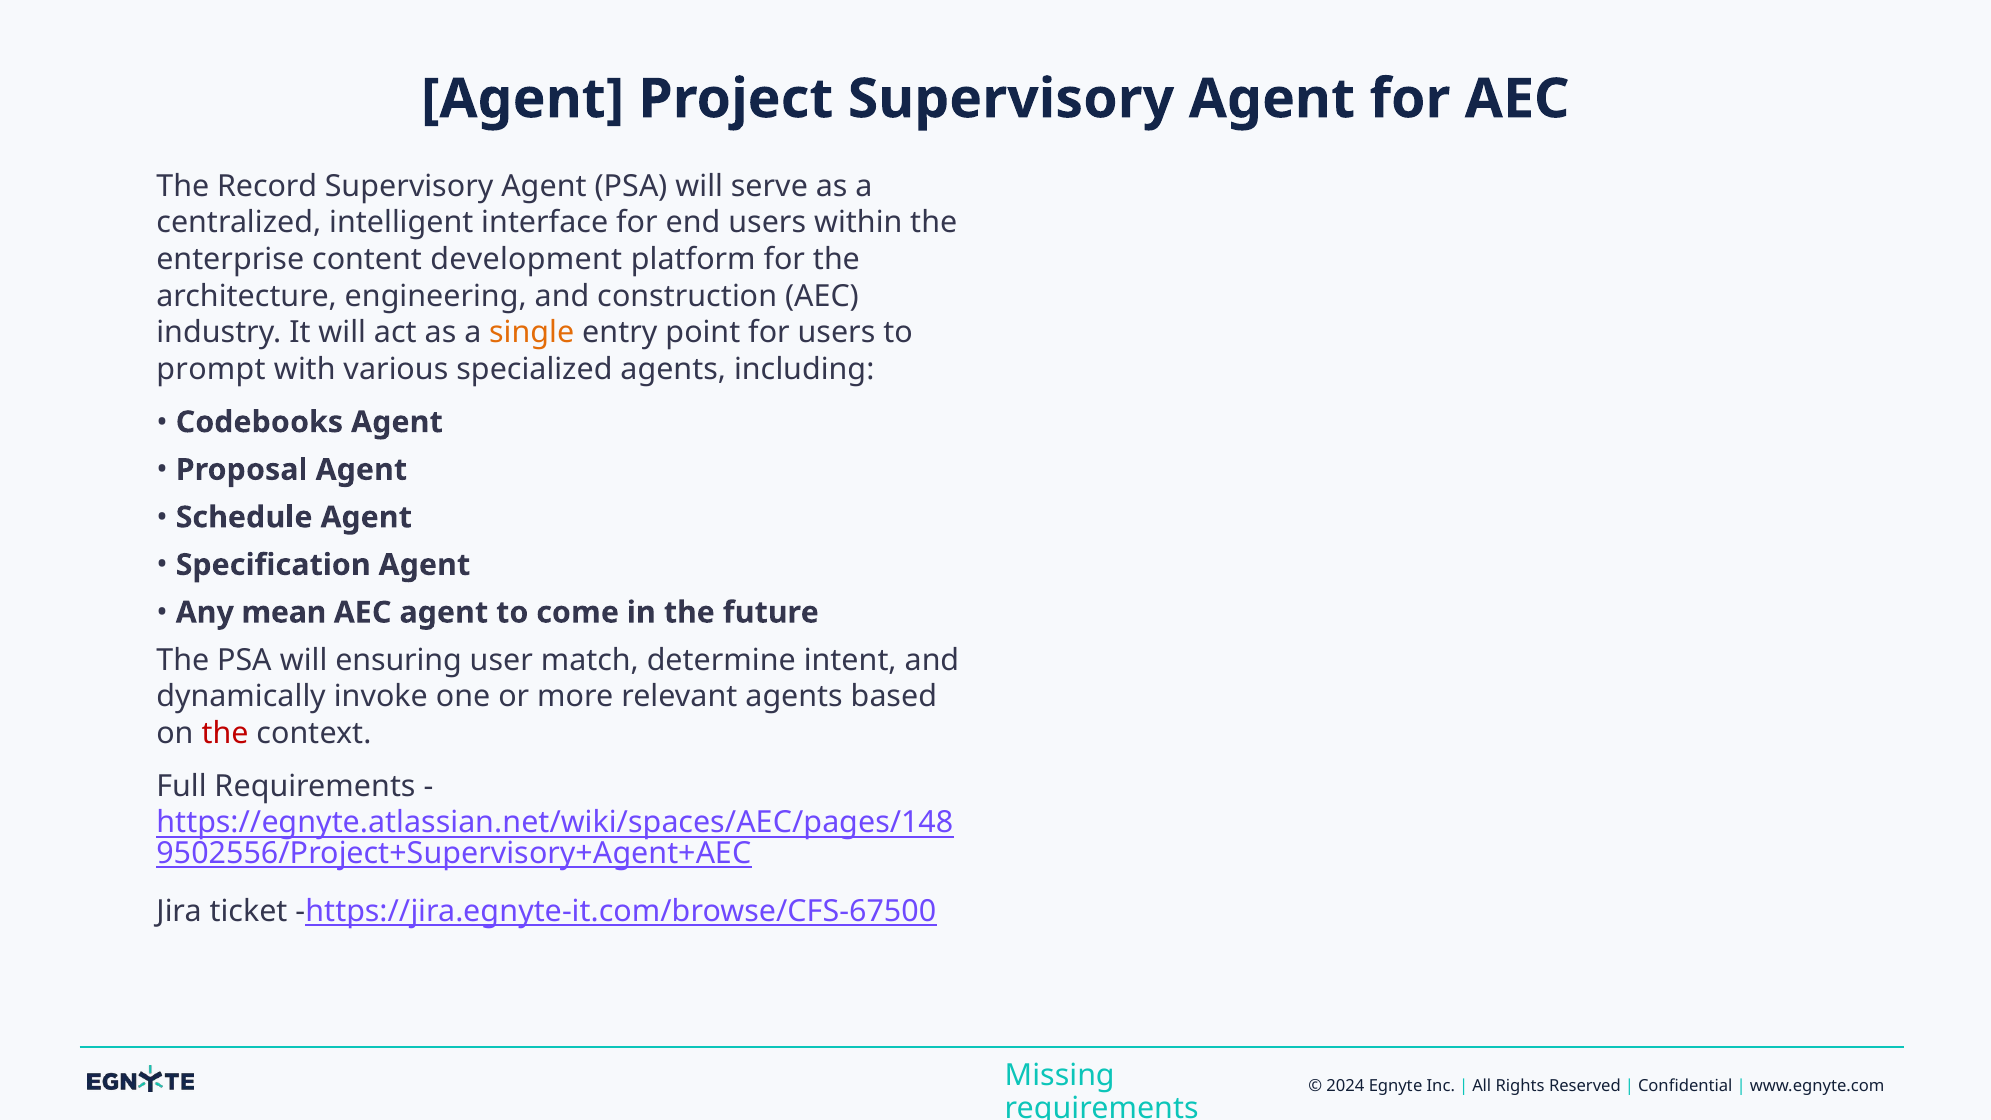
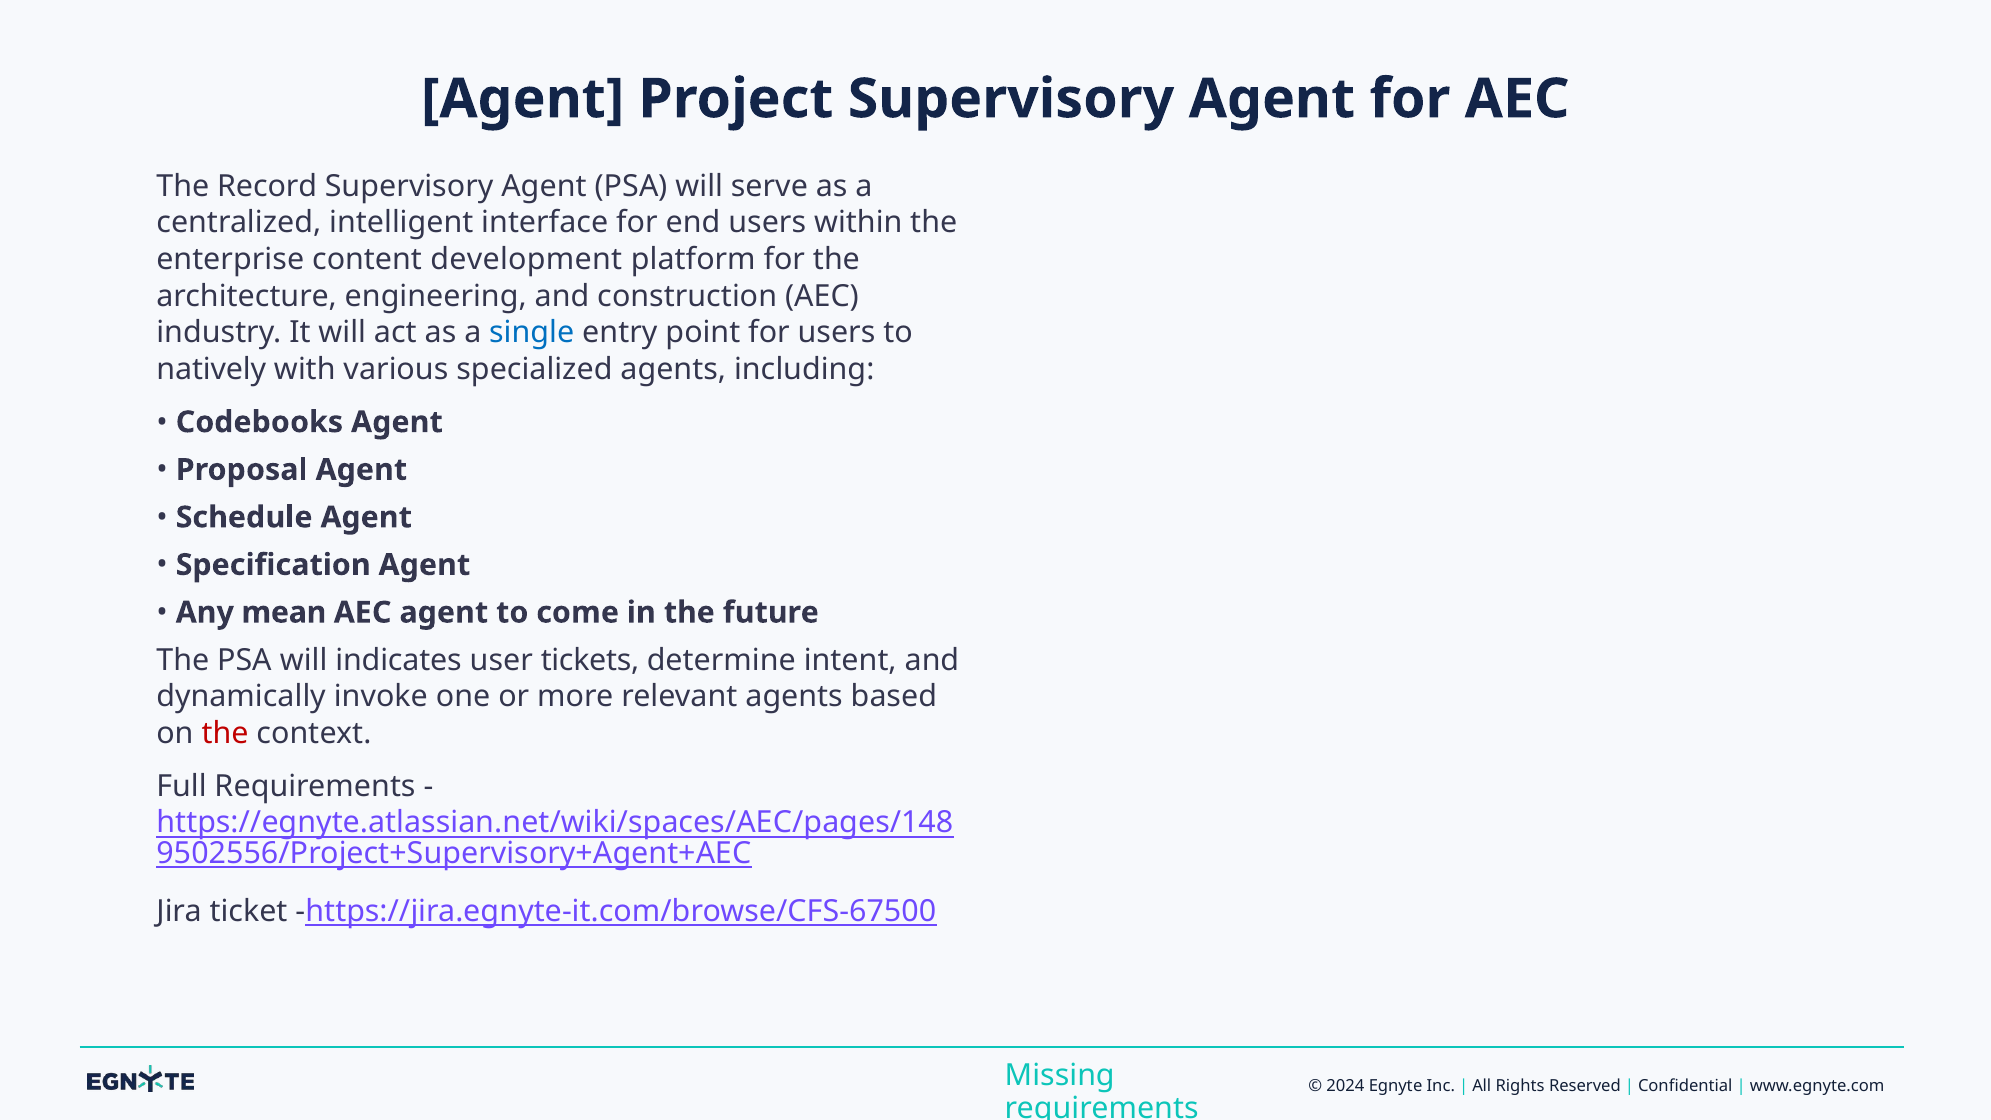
single colour: orange -> blue
prompt: prompt -> natively
ensuring: ensuring -> indicates
match: match -> tickets
